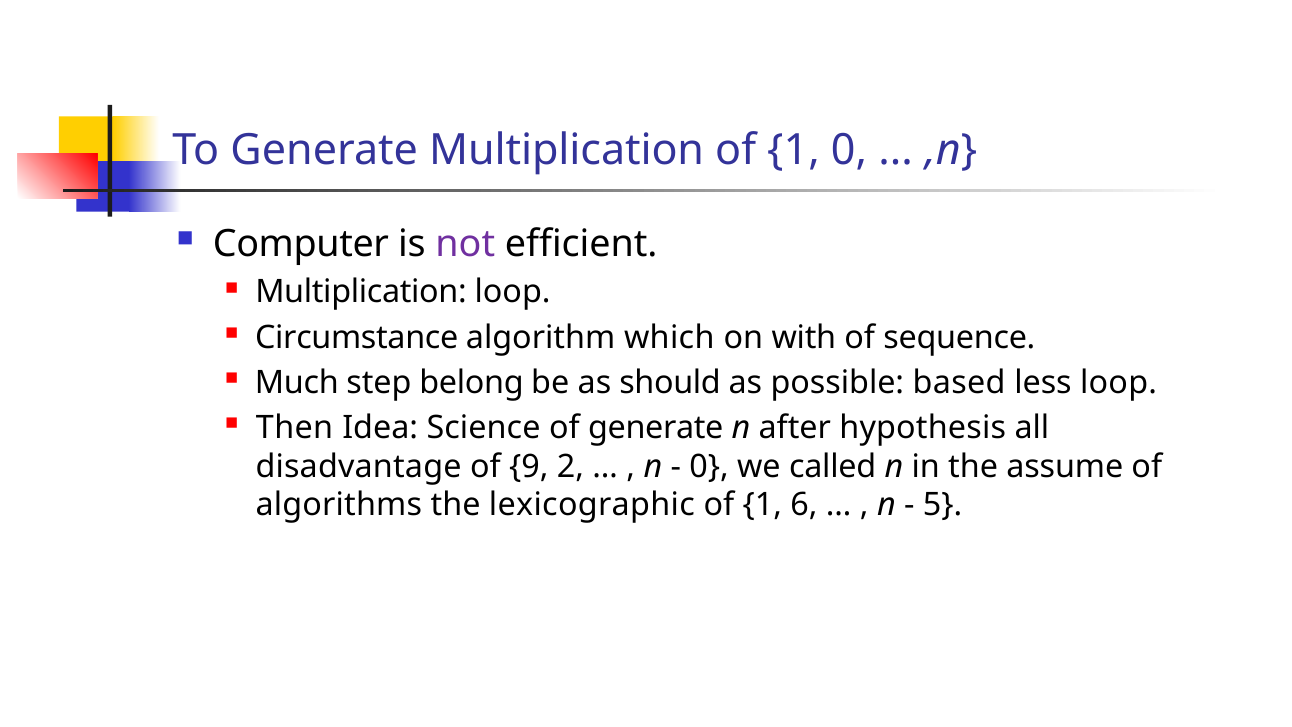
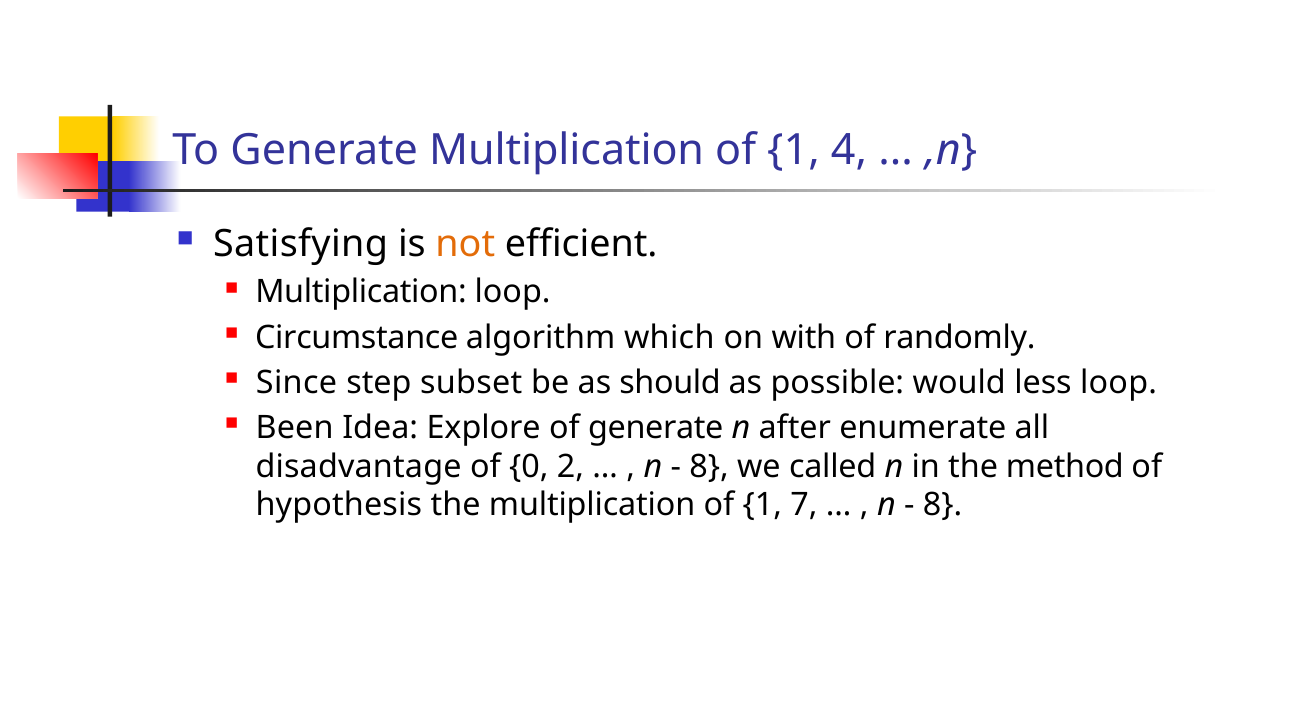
1 0: 0 -> 4
Computer: Computer -> Satisfying
not colour: purple -> orange
sequence: sequence -> randomly
Much: Much -> Since
belong: belong -> subset
based: based -> would
Then: Then -> Been
Science: Science -> Explore
hypothesis: hypothesis -> enumerate
9: 9 -> 0
0 at (709, 466): 0 -> 8
assume: assume -> method
algorithms: algorithms -> hypothesis
the lexicographic: lexicographic -> multiplication
6: 6 -> 7
5 at (943, 505): 5 -> 8
